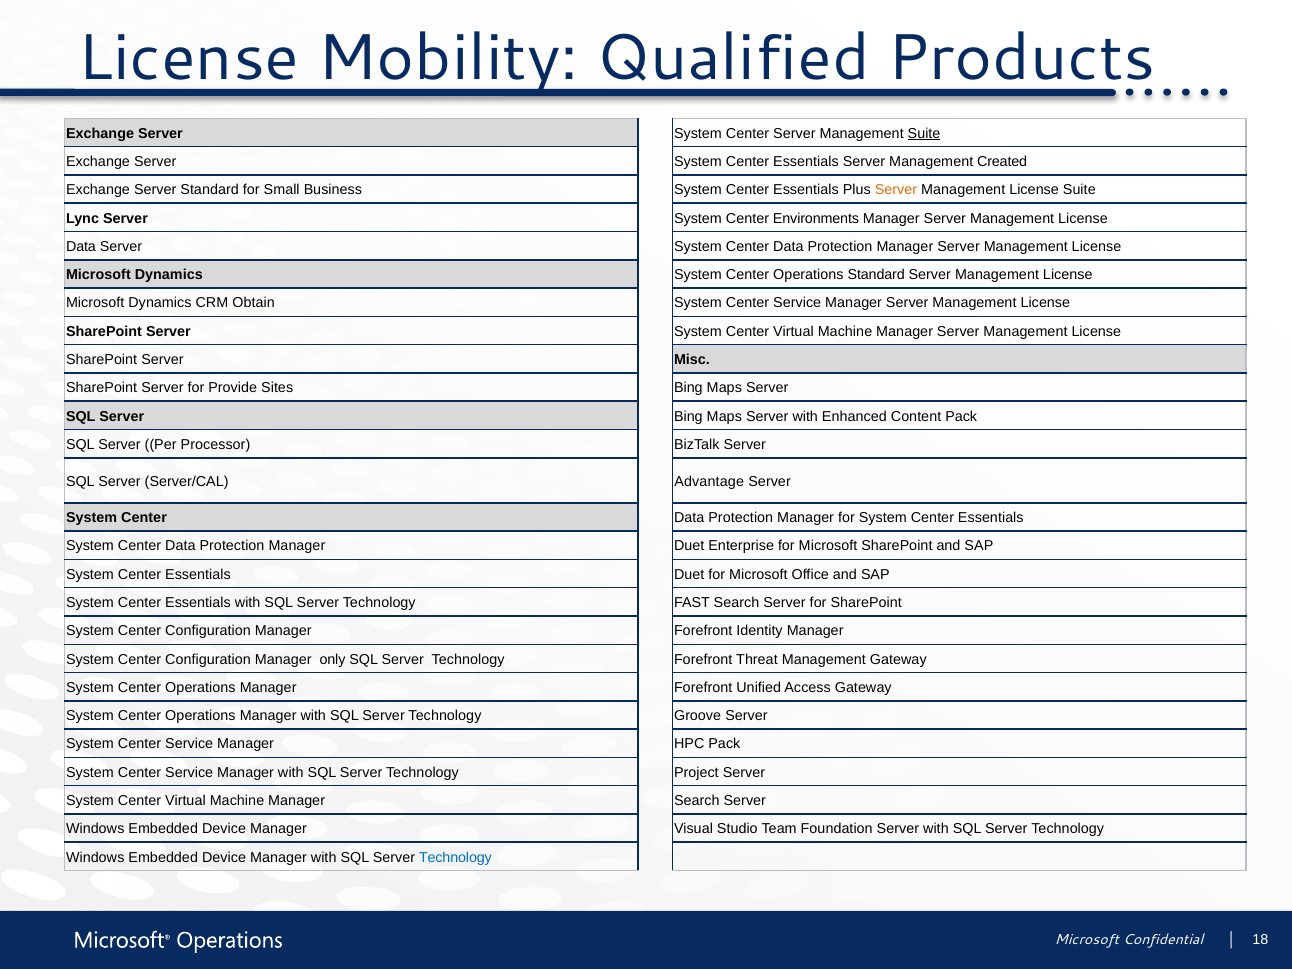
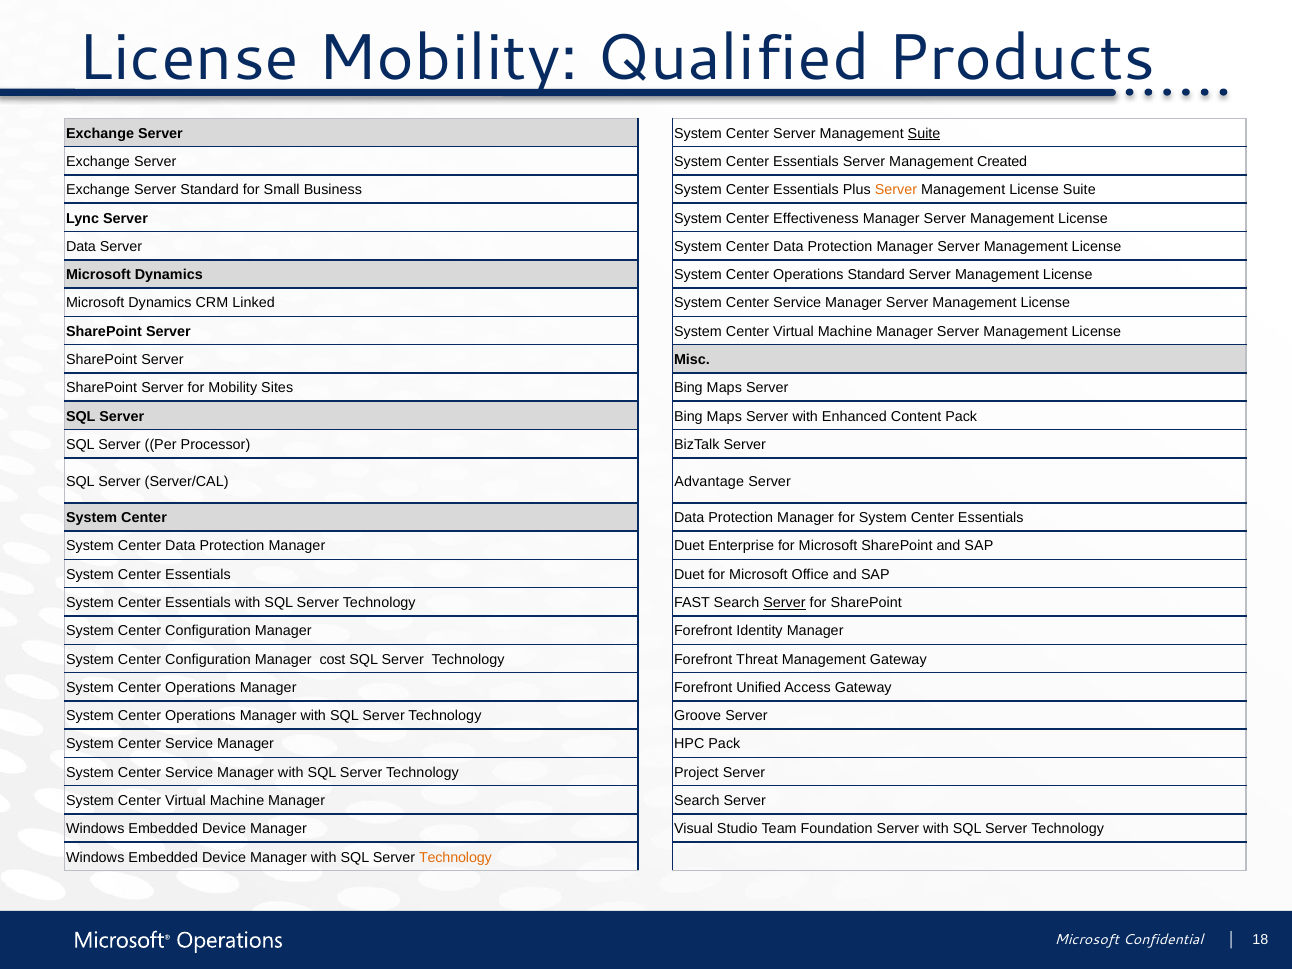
Environments: Environments -> Effectiveness
Obtain: Obtain -> Linked
for Provide: Provide -> Mobility
Server at (784, 603) underline: none -> present
only: only -> cost
Technology at (455, 857) colour: blue -> orange
